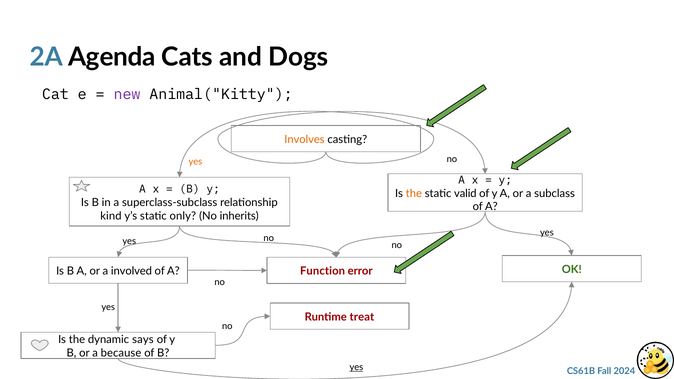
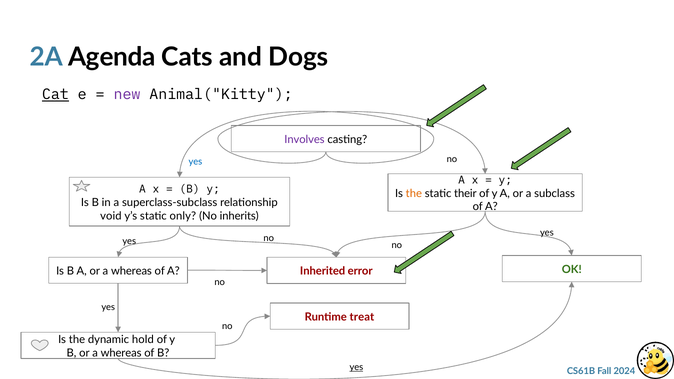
Cat underline: none -> present
Involves colour: orange -> purple
yes at (195, 162) colour: orange -> blue
valid: valid -> their
kind: kind -> void
A or a involved: involved -> whereas
Function: Function -> Inherited
says: says -> hold
B or a because: because -> whereas
